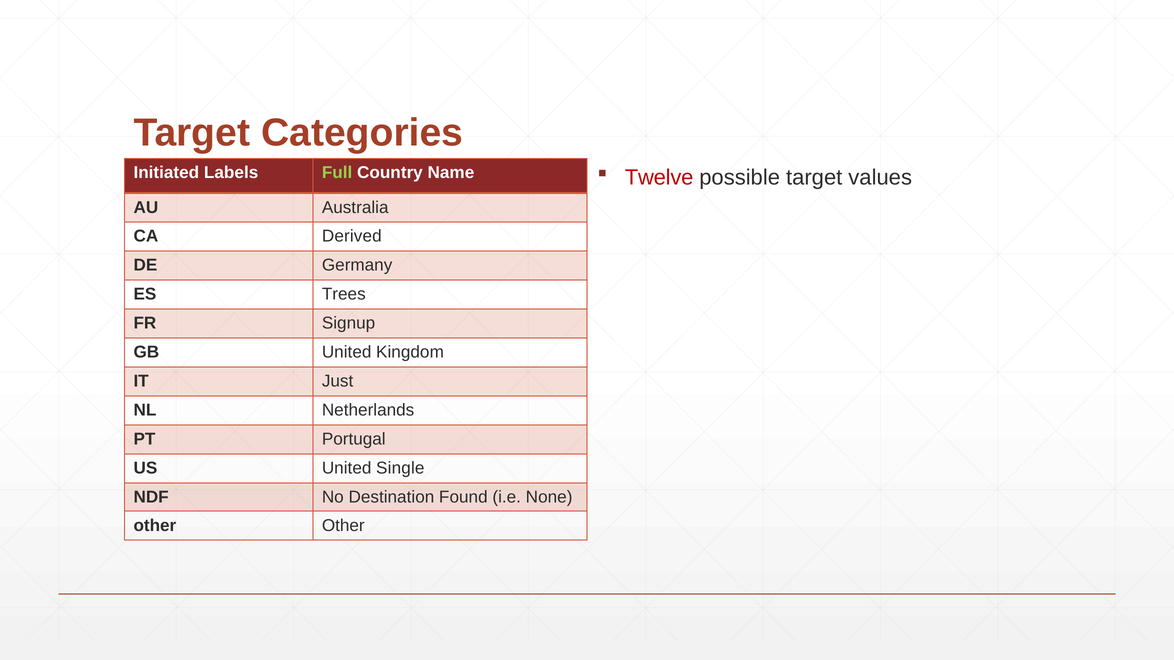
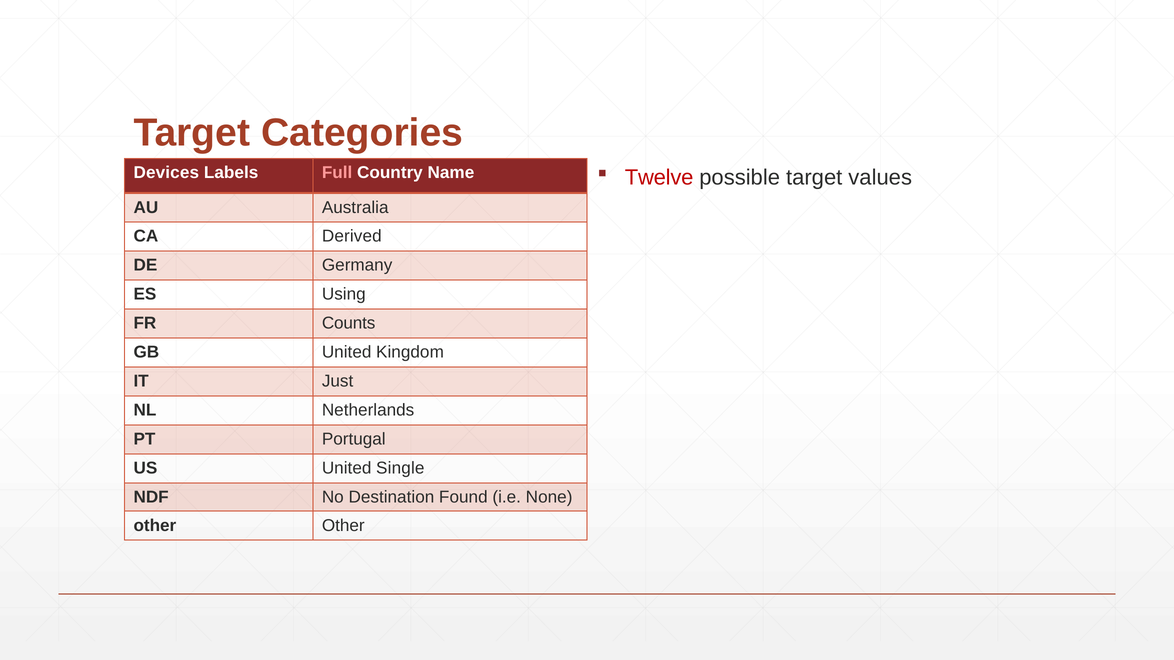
Initiated: Initiated -> Devices
Full colour: light green -> pink
Trees: Trees -> Using
Signup: Signup -> Counts
